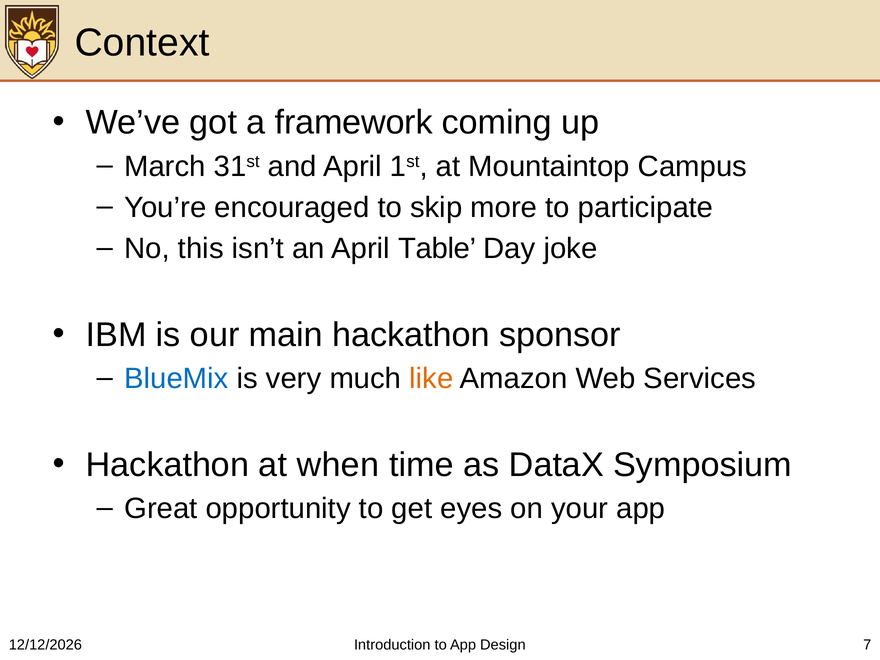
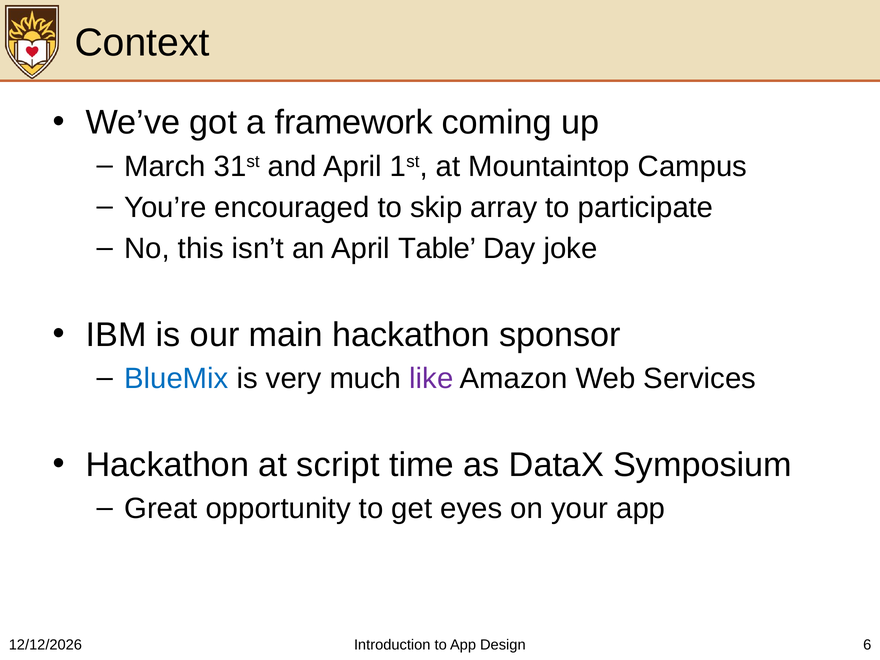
more: more -> array
like colour: orange -> purple
when: when -> script
7: 7 -> 6
